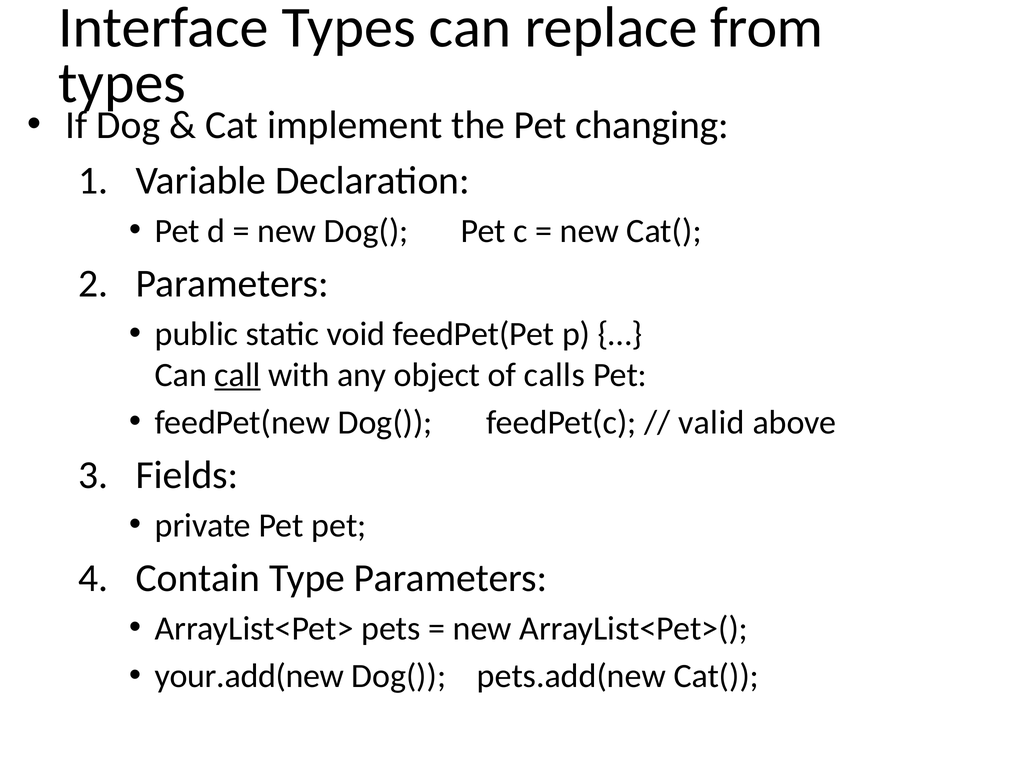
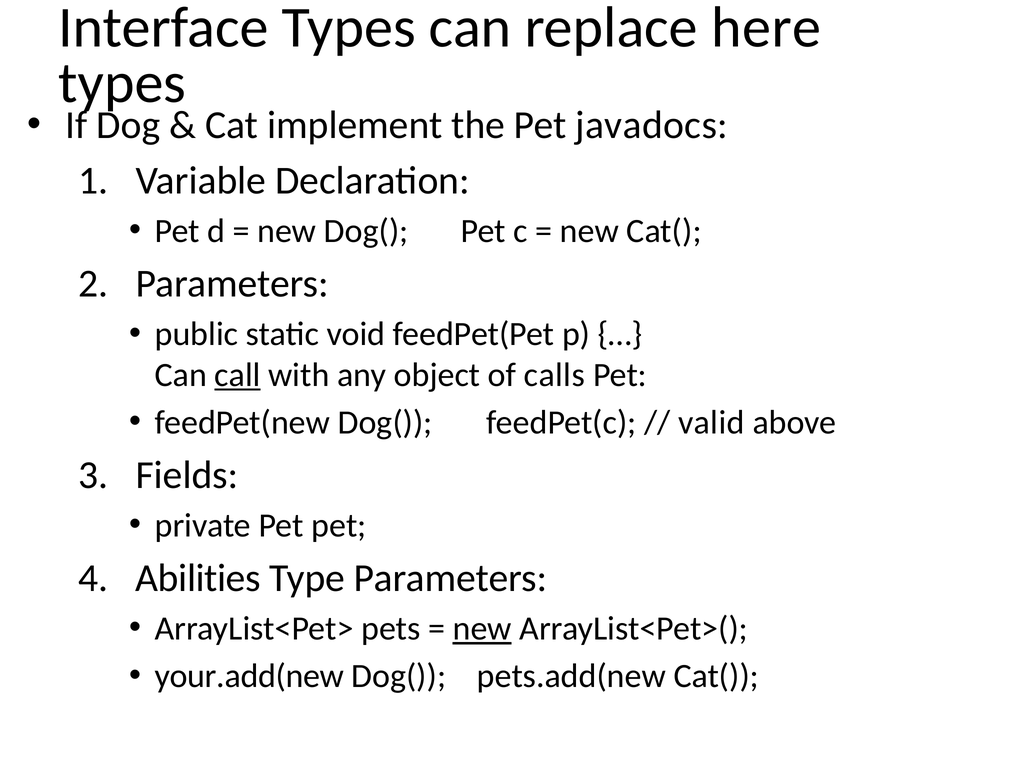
from: from -> here
changing: changing -> javadocs
Contain: Contain -> Abilities
new at (482, 629) underline: none -> present
